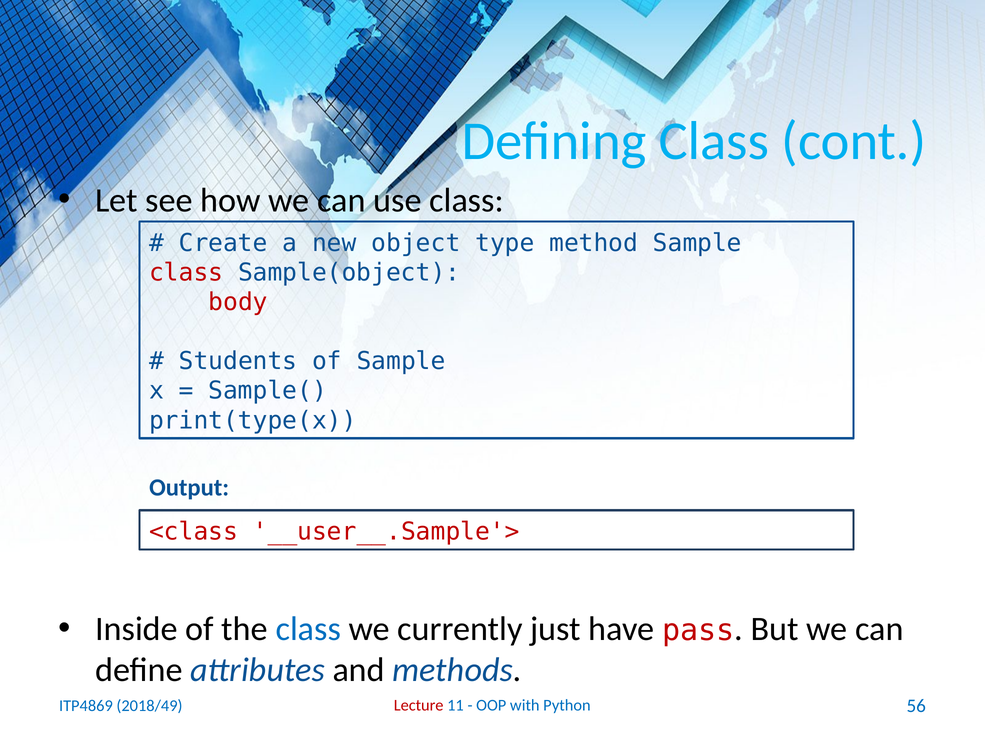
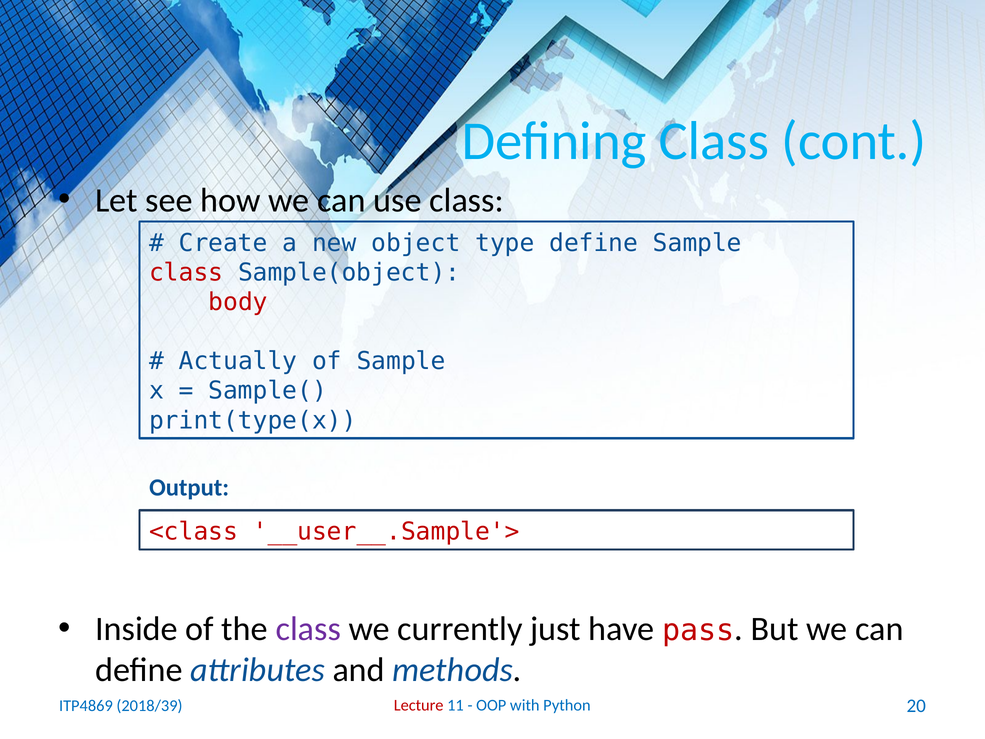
type method: method -> define
Students: Students -> Actually
class at (308, 629) colour: blue -> purple
56: 56 -> 20
2018/49: 2018/49 -> 2018/39
